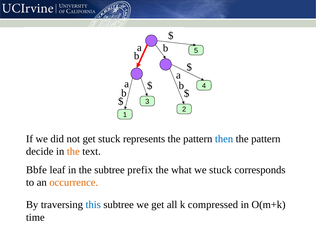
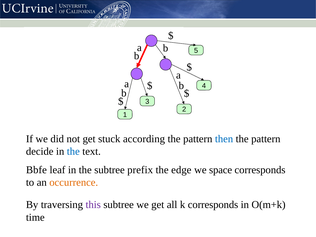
represents: represents -> according
the at (73, 151) colour: orange -> blue
what: what -> edge
we stuck: stuck -> space
this colour: blue -> purple
k compressed: compressed -> corresponds
